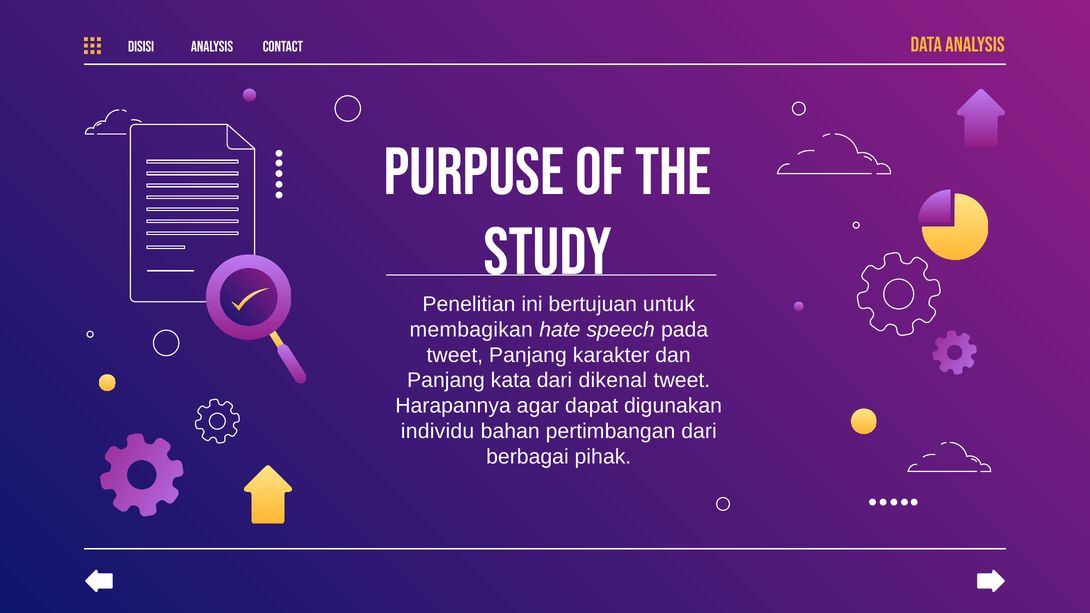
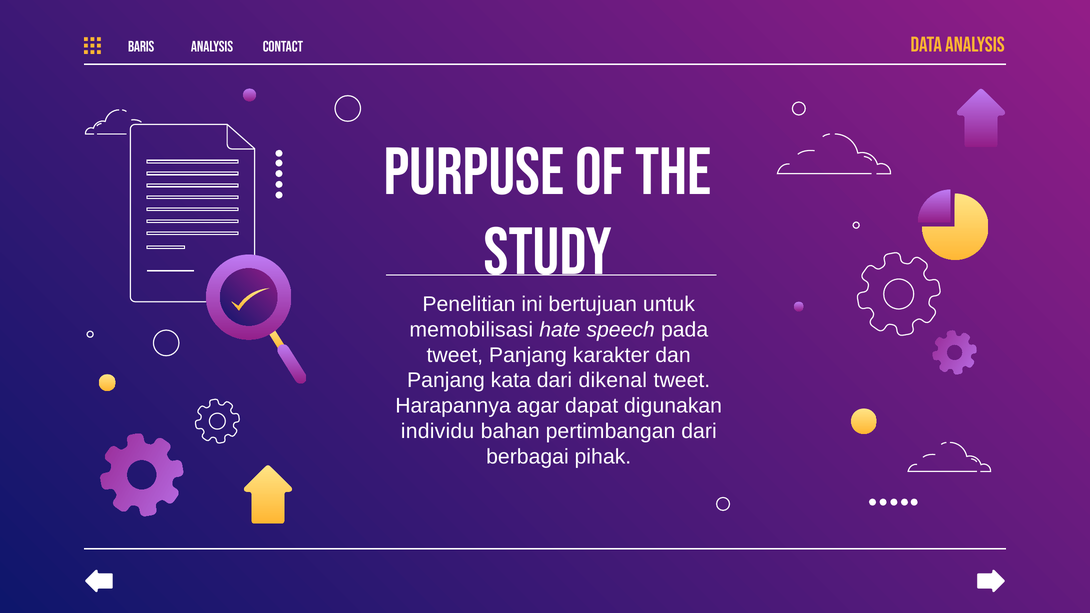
DISISI: DISISI -> BARIS
membagikan: membagikan -> memobilisasi
